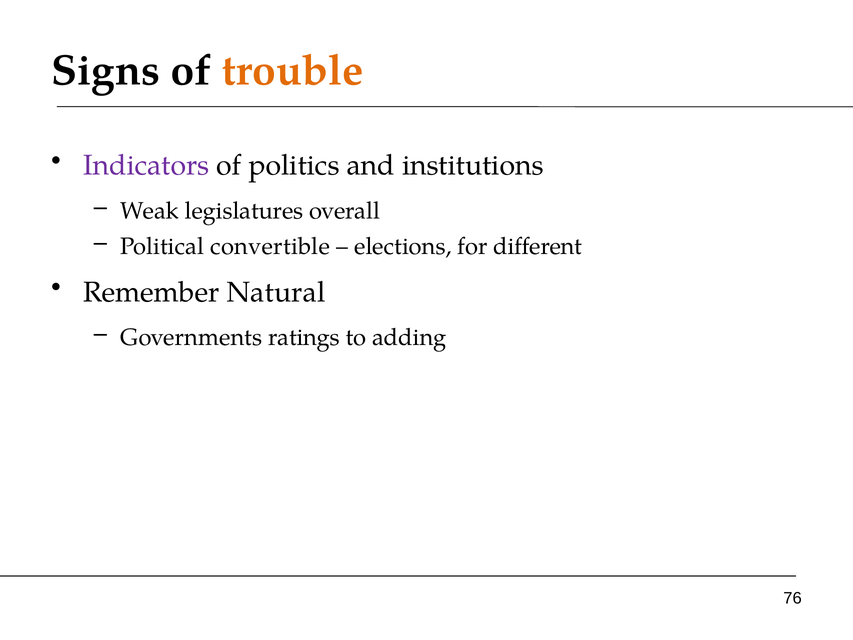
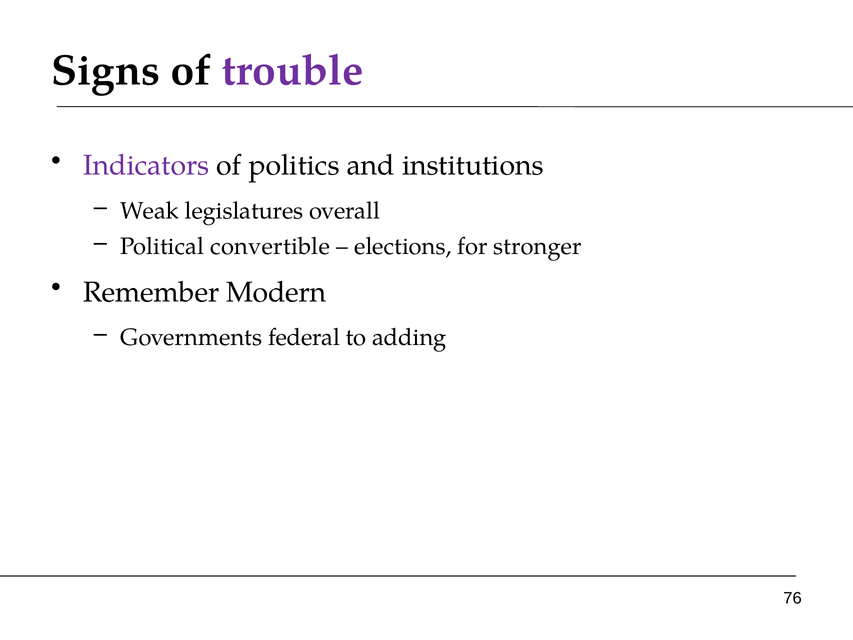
trouble colour: orange -> purple
different: different -> stronger
Natural: Natural -> Modern
ratings: ratings -> federal
